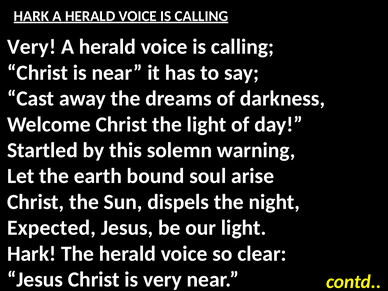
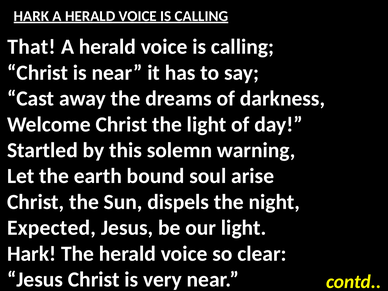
Very at (32, 47): Very -> That
